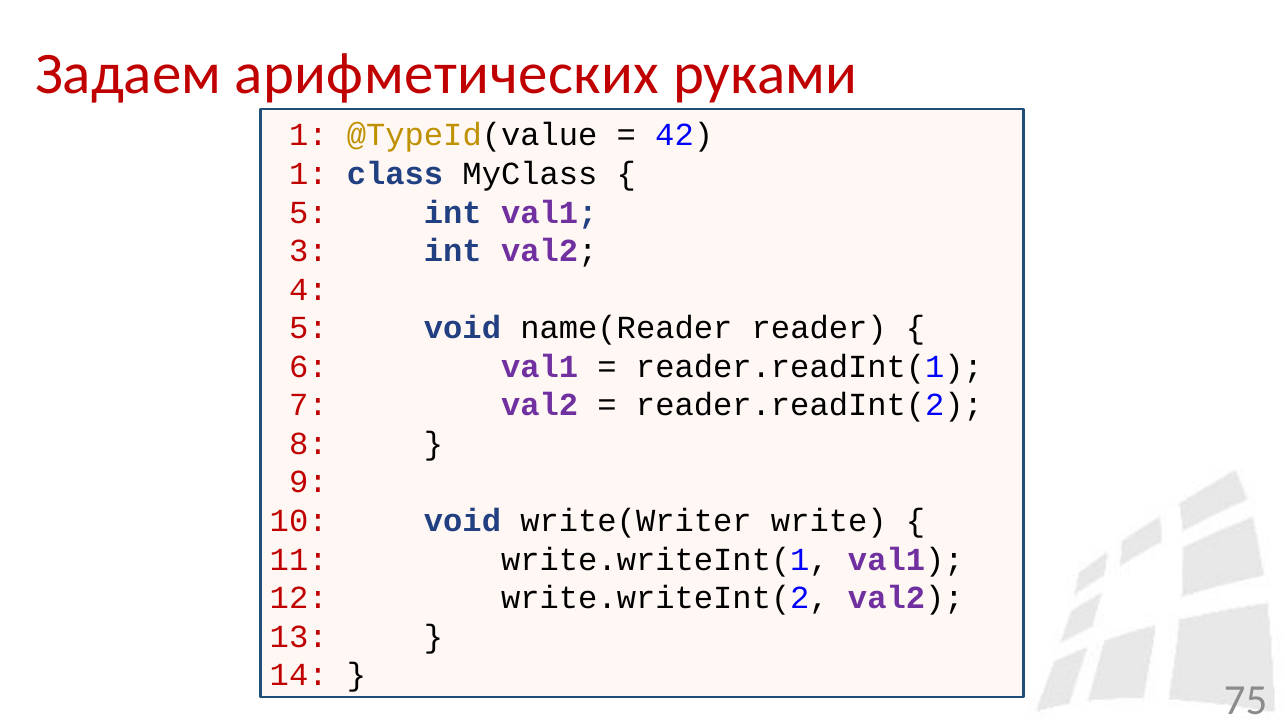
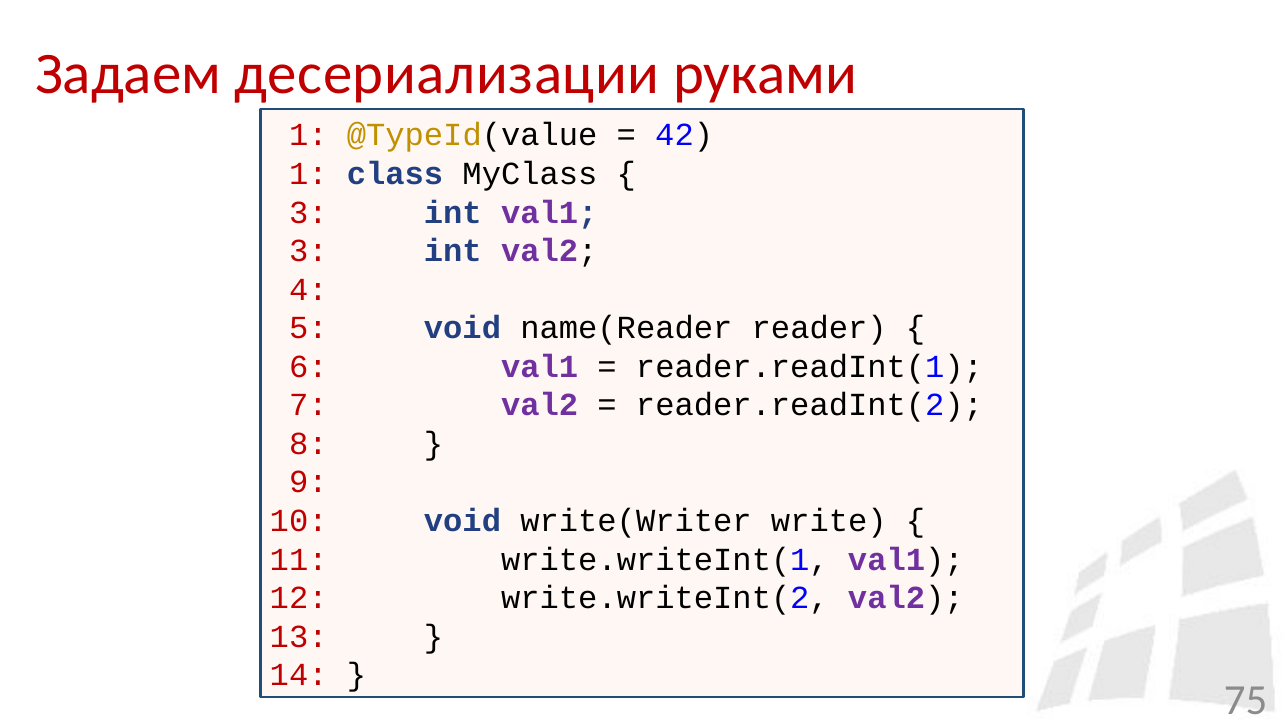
арифметических: арифметических -> десериализации
5 at (308, 212): 5 -> 3
